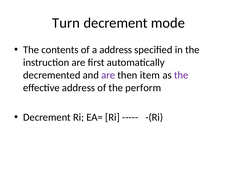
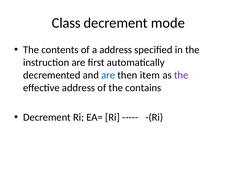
Turn: Turn -> Class
are at (108, 75) colour: purple -> blue
perform: perform -> contains
